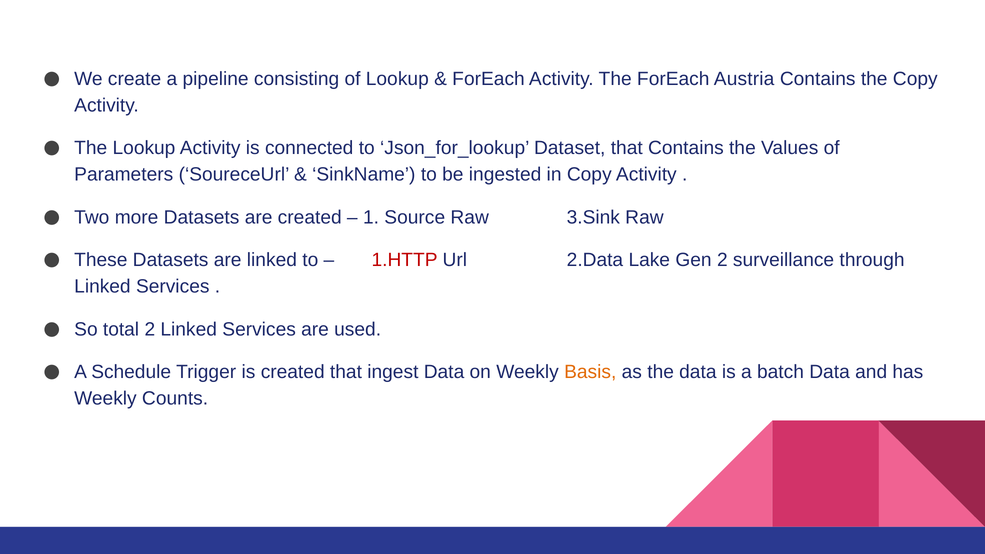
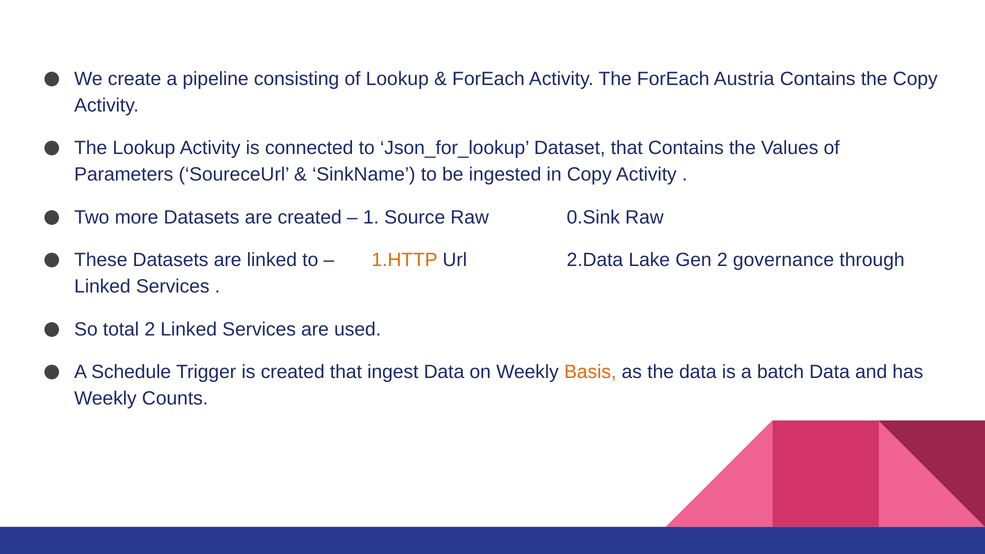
3.Sink: 3.Sink -> 0.Sink
1.HTTP colour: red -> orange
surveillance: surveillance -> governance
